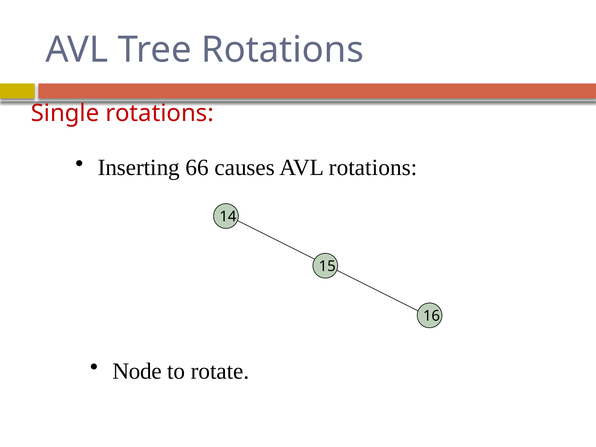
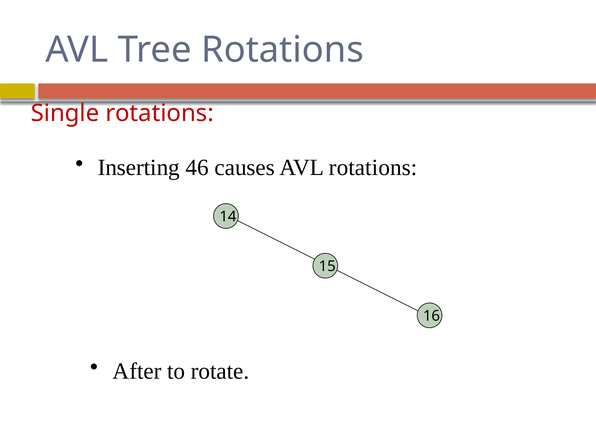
66: 66 -> 46
Node: Node -> After
